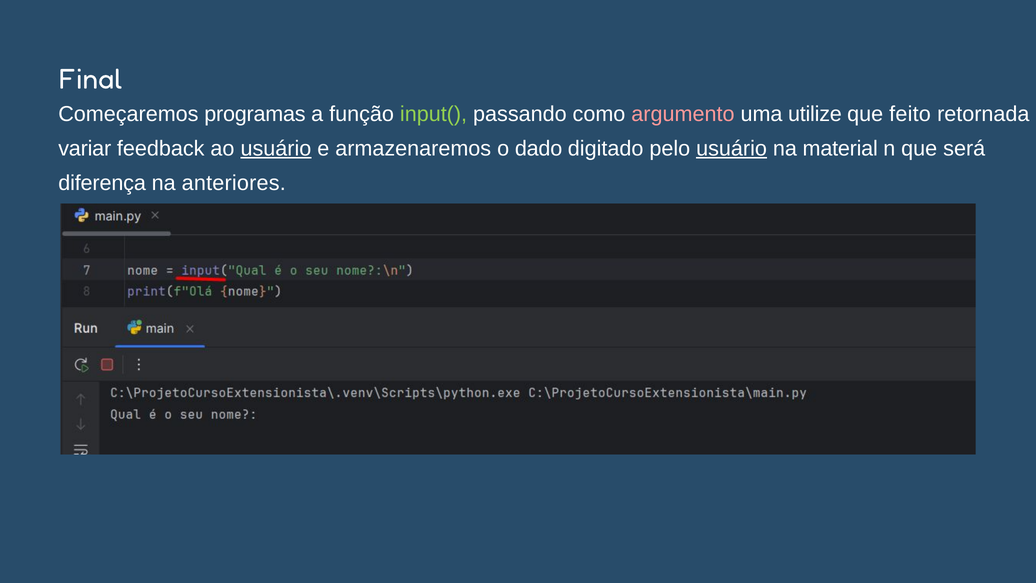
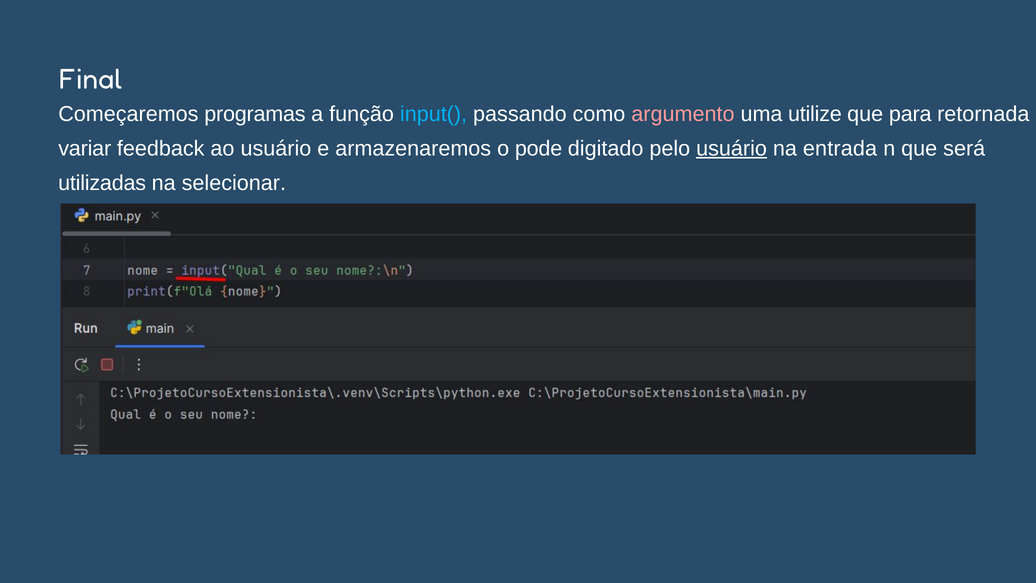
input( colour: light green -> light blue
feito: feito -> para
usuário at (276, 149) underline: present -> none
dado: dado -> pode
material: material -> entrada
diferença: diferença -> utilizadas
anteriores: anteriores -> selecionar
